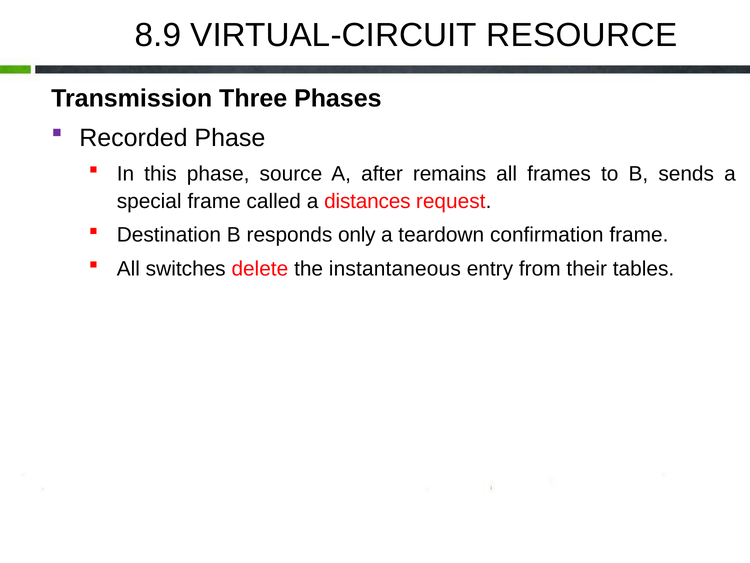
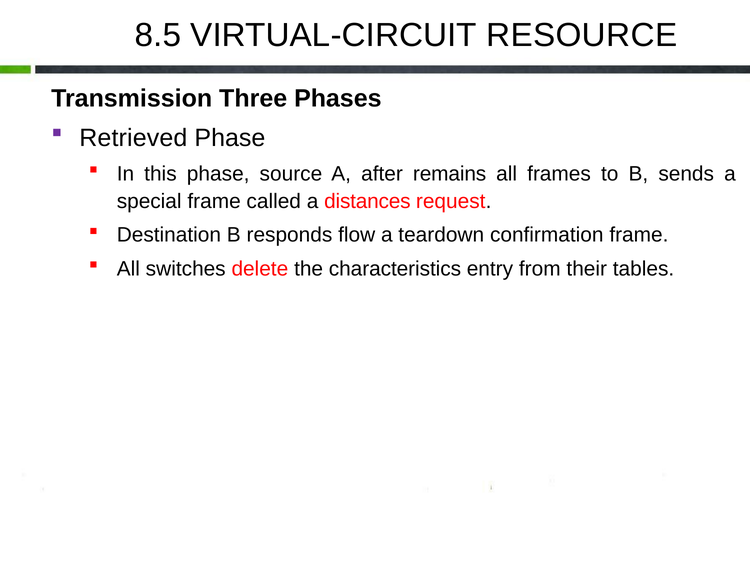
8.9: 8.9 -> 8.5
Recorded: Recorded -> Retrieved
only: only -> flow
instantaneous: instantaneous -> characteristics
